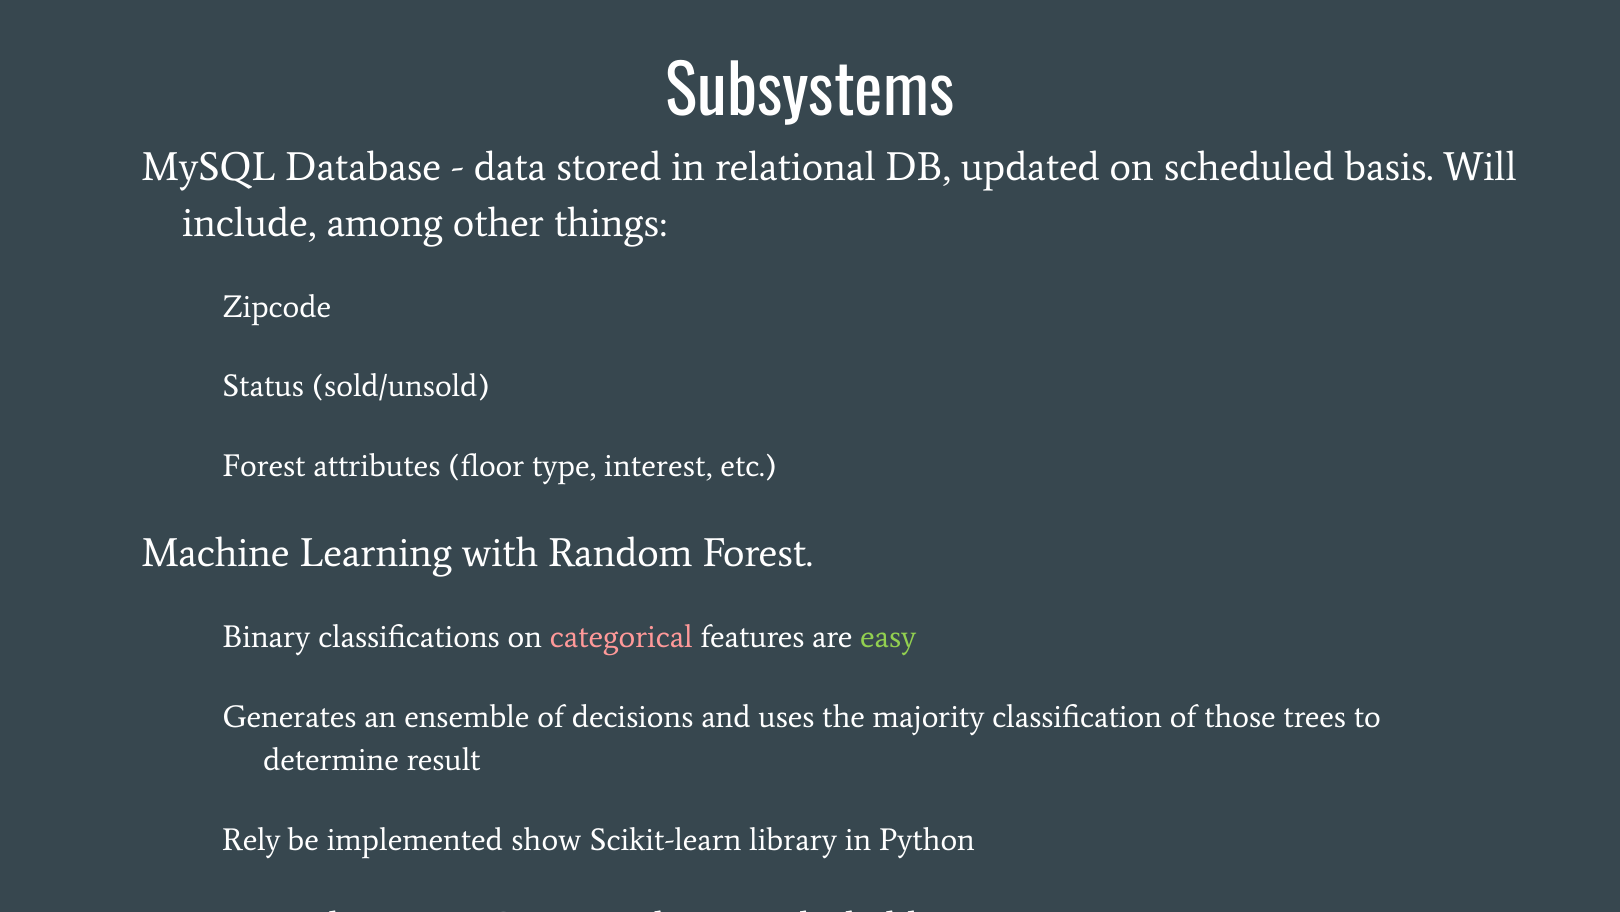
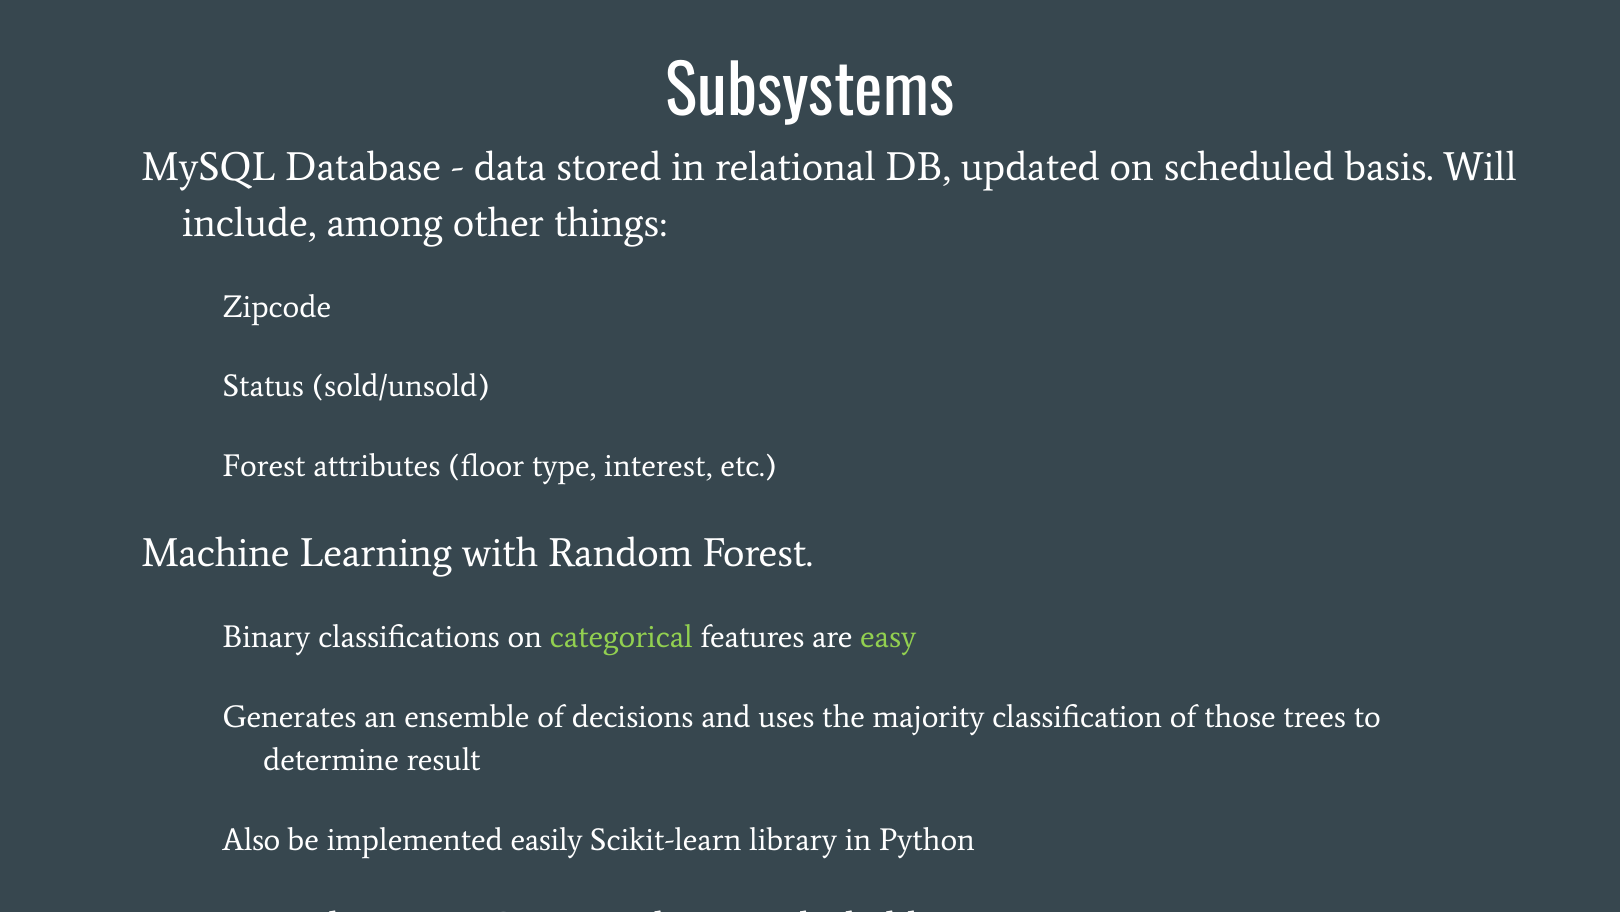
categorical colour: pink -> light green
Rely: Rely -> Also
show: show -> easily
